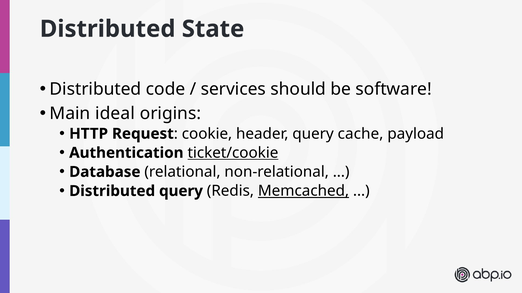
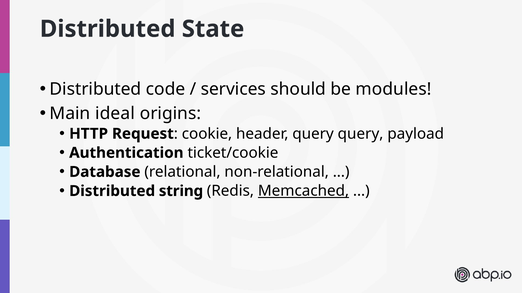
software: software -> modules
query cache: cache -> query
ticket/cookie underline: present -> none
Distributed query: query -> string
